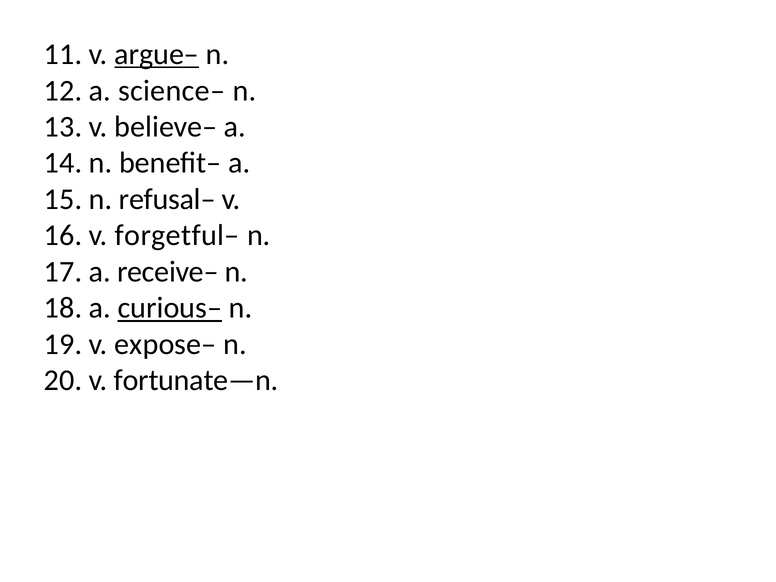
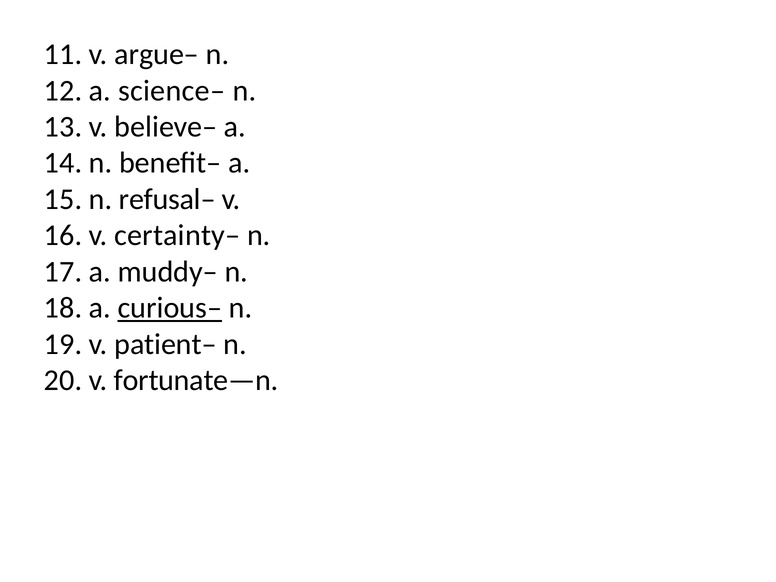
argue– underline: present -> none
forgetful–: forgetful– -> certainty–
receive–: receive– -> muddy–
expose–: expose– -> patient–
